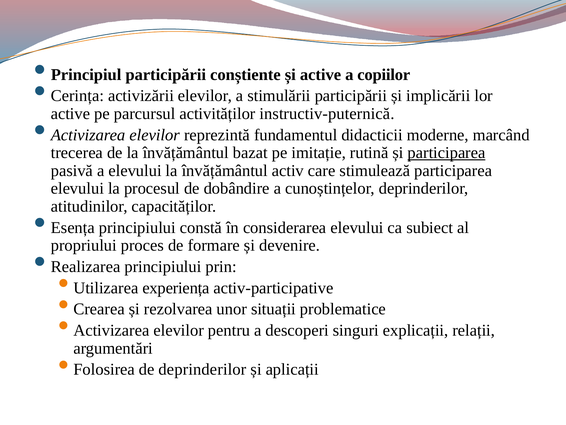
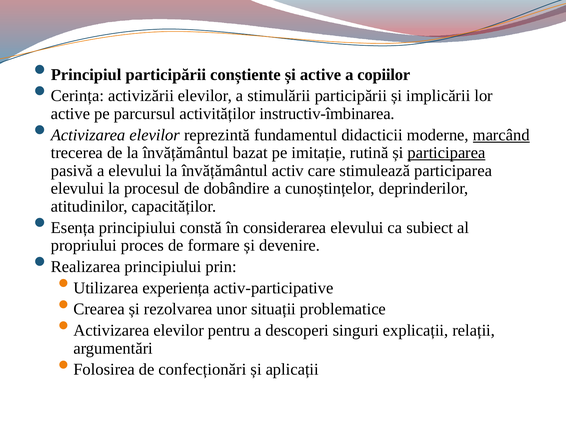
instructiv-puternică: instructiv-puternică -> instructiv-îmbinarea
marcând underline: none -> present
de deprinderilor: deprinderilor -> confecționări
